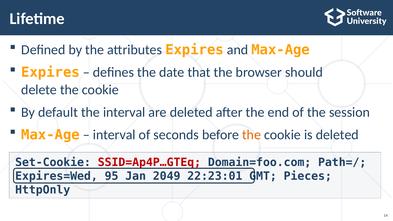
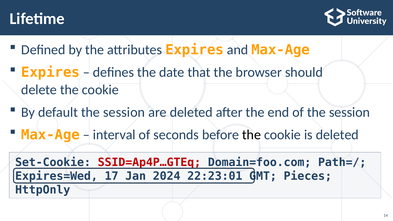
default the interval: interval -> session
the at (252, 135) colour: orange -> black
95: 95 -> 17
2049: 2049 -> 2024
